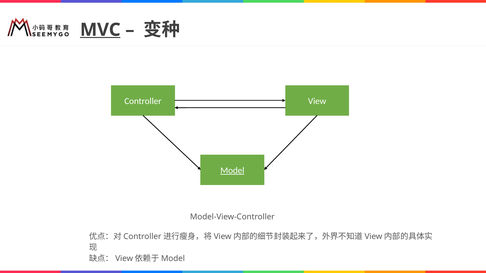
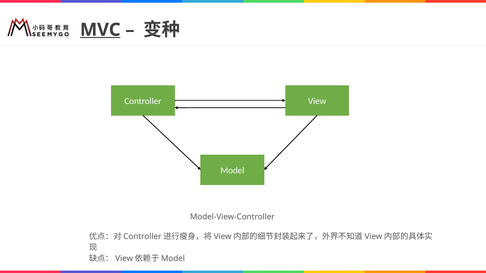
Model underline: present -> none
